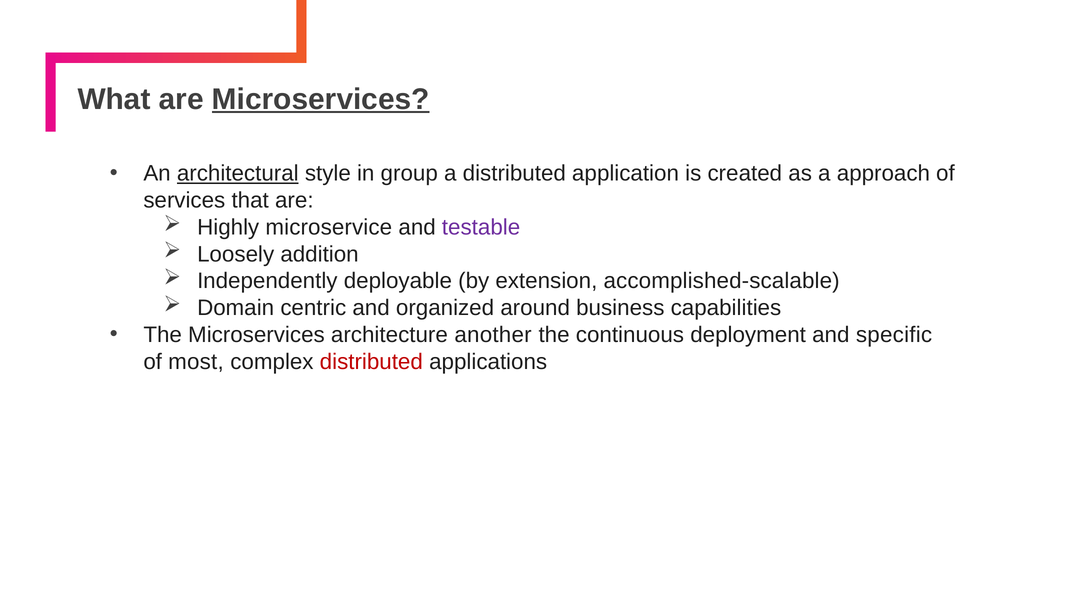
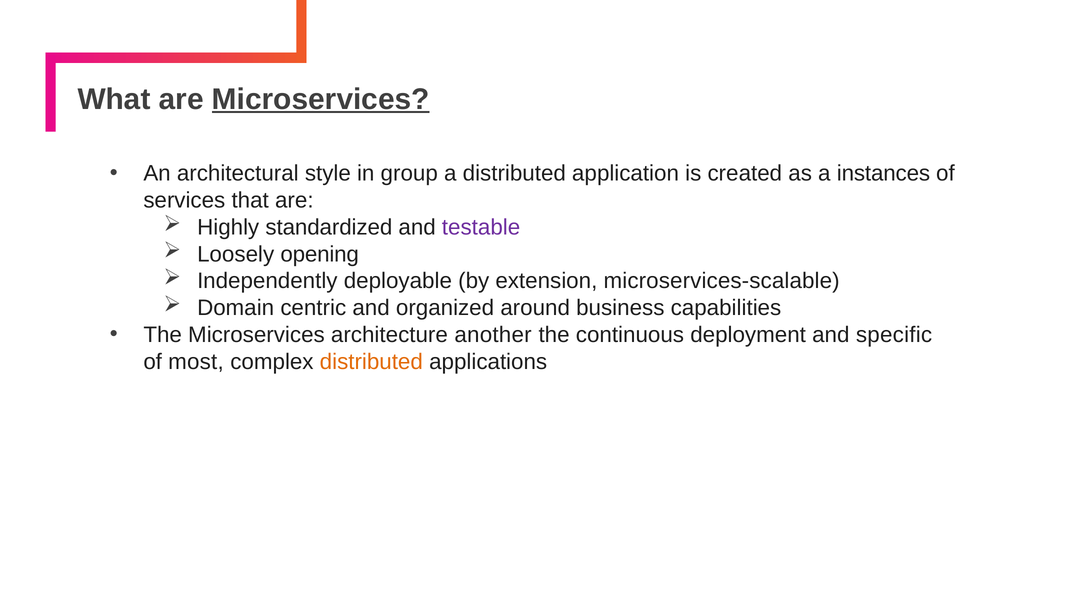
architectural underline: present -> none
approach: approach -> instances
microservice: microservice -> standardized
addition: addition -> opening
accomplished-scalable: accomplished-scalable -> microservices-scalable
distributed at (371, 362) colour: red -> orange
